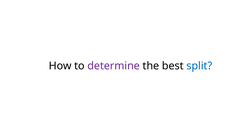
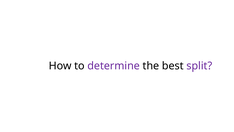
split colour: blue -> purple
